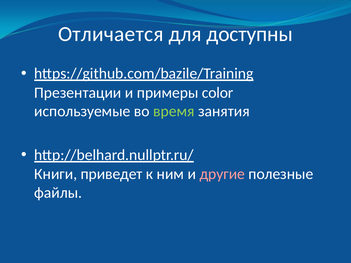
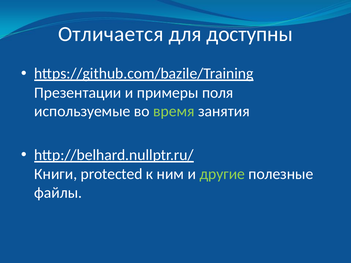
color: color -> поля
приведет: приведет -> protected
другие colour: pink -> light green
